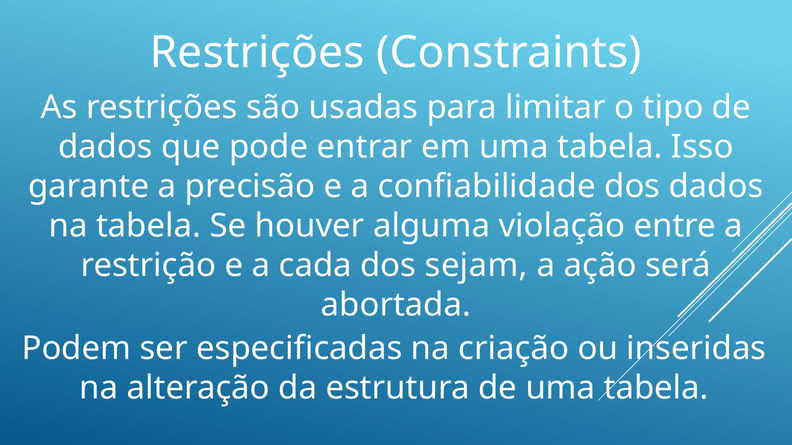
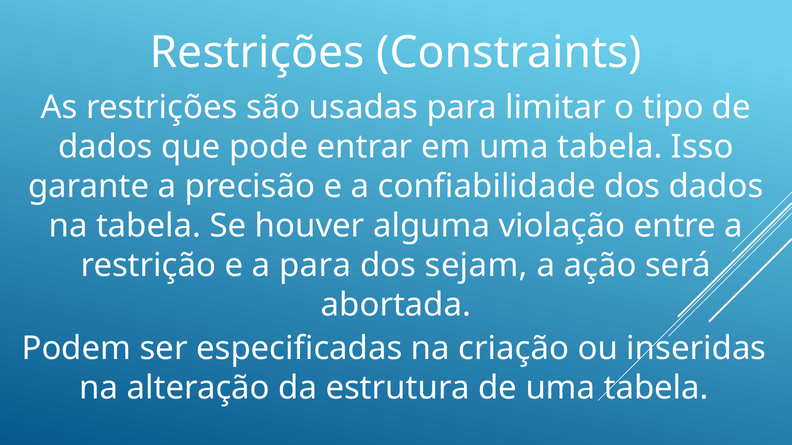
a cada: cada -> para
